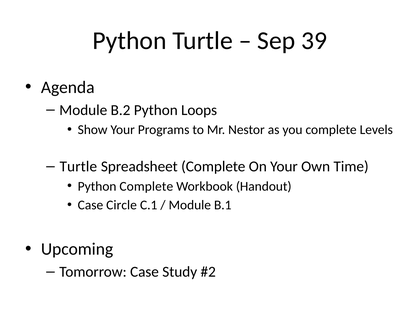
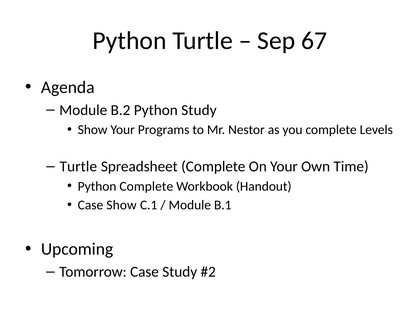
39: 39 -> 67
Python Loops: Loops -> Study
Case Circle: Circle -> Show
